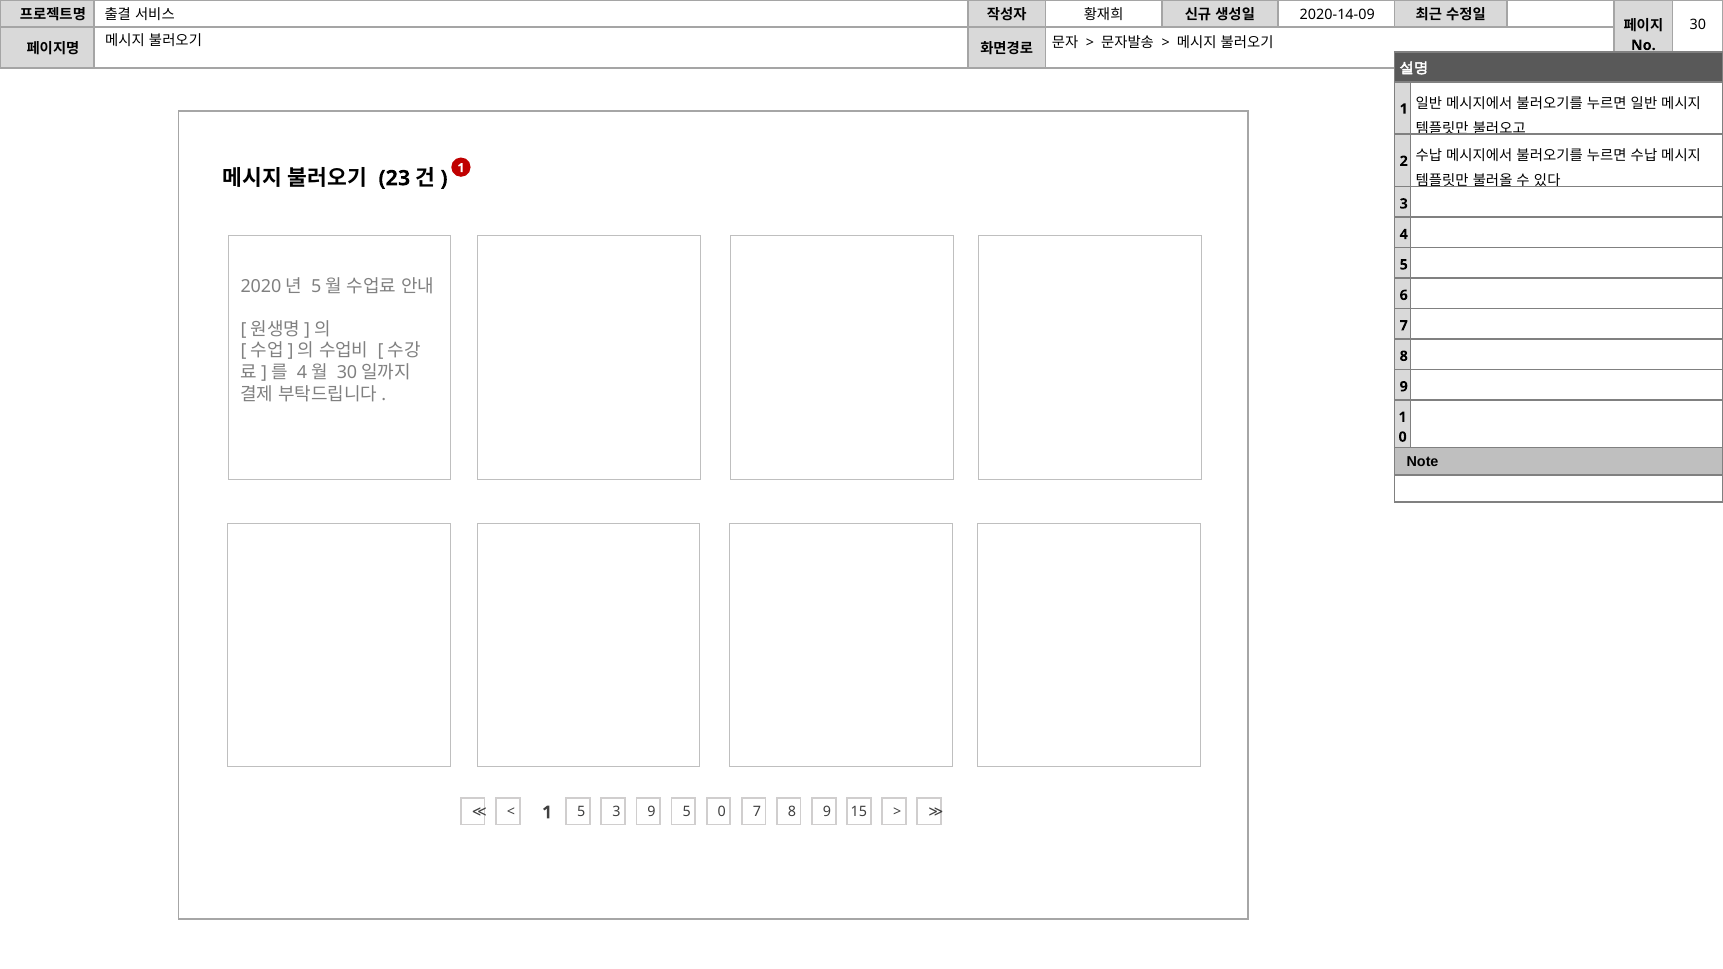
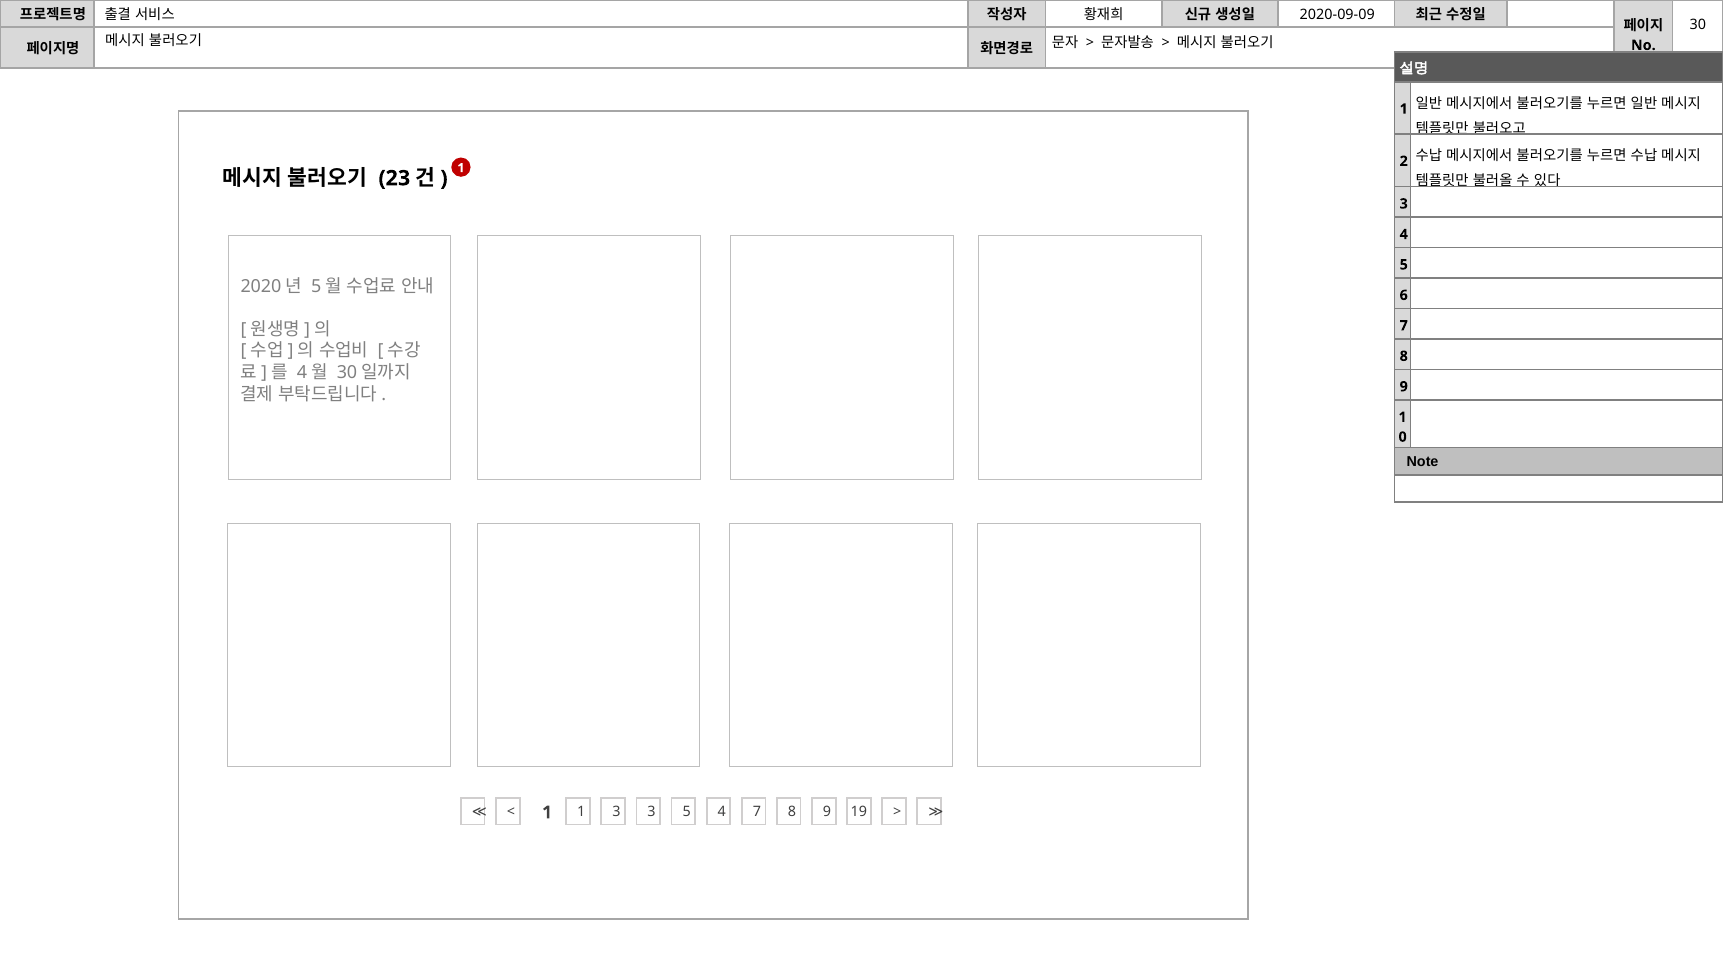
2020-14-09: 2020-14-09 -> 2020-09-09
1 5: 5 -> 1
3 9: 9 -> 3
5 0: 0 -> 4
15: 15 -> 19
